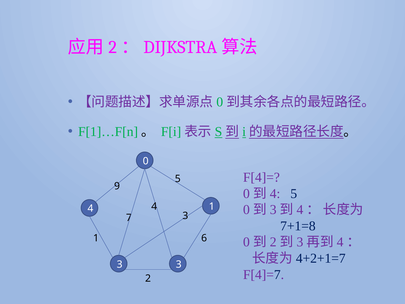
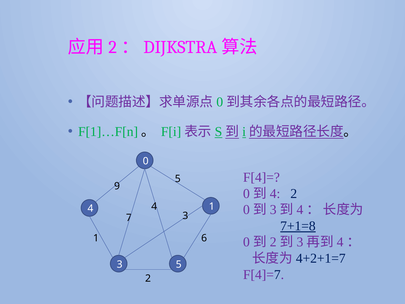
5 at (294, 193): 5 -> 2
7+1=8 underline: none -> present
3 3: 3 -> 5
